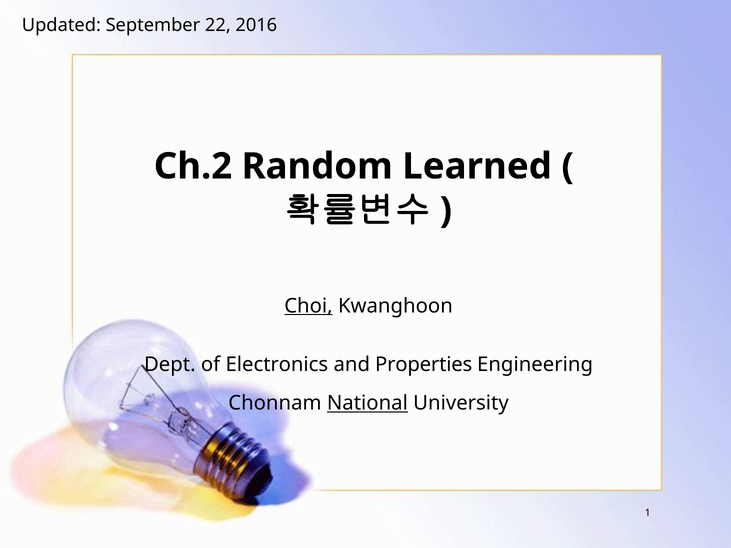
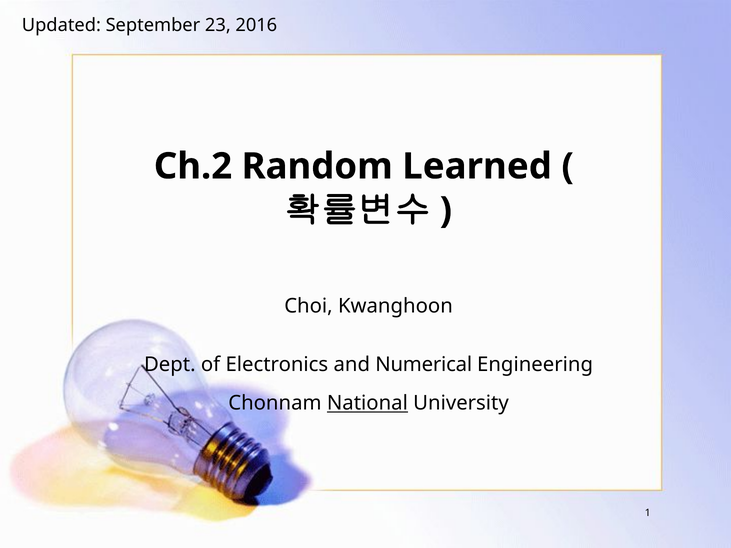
22: 22 -> 23
Choi underline: present -> none
Properties: Properties -> Numerical
